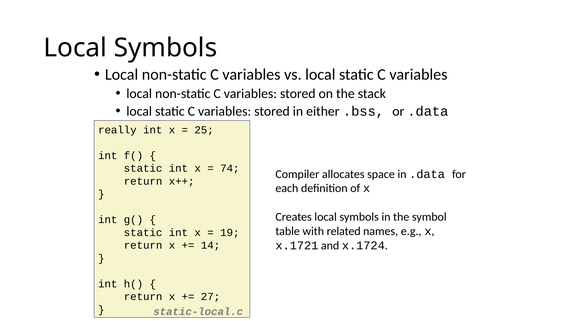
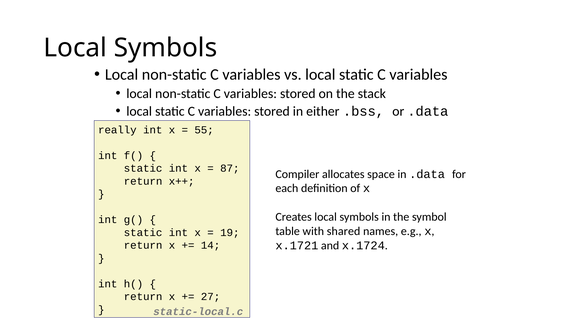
25: 25 -> 55
74: 74 -> 87
related: related -> shared
